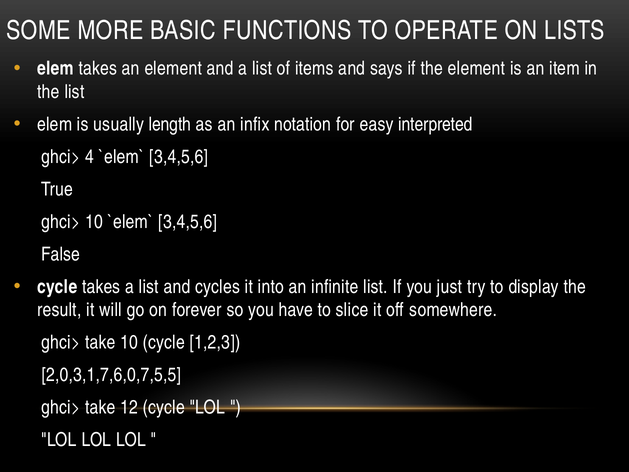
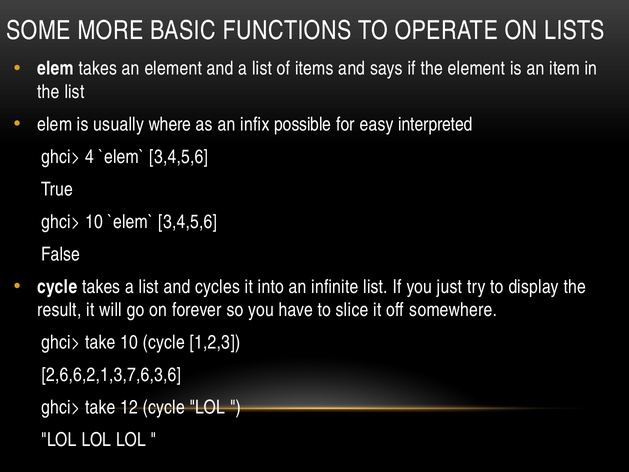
length: length -> where
notation: notation -> possible
2,0,3,1,7,6,0,7,5,5: 2,0,3,1,7,6,0,7,5,5 -> 2,6,6,2,1,3,7,6,3,6
